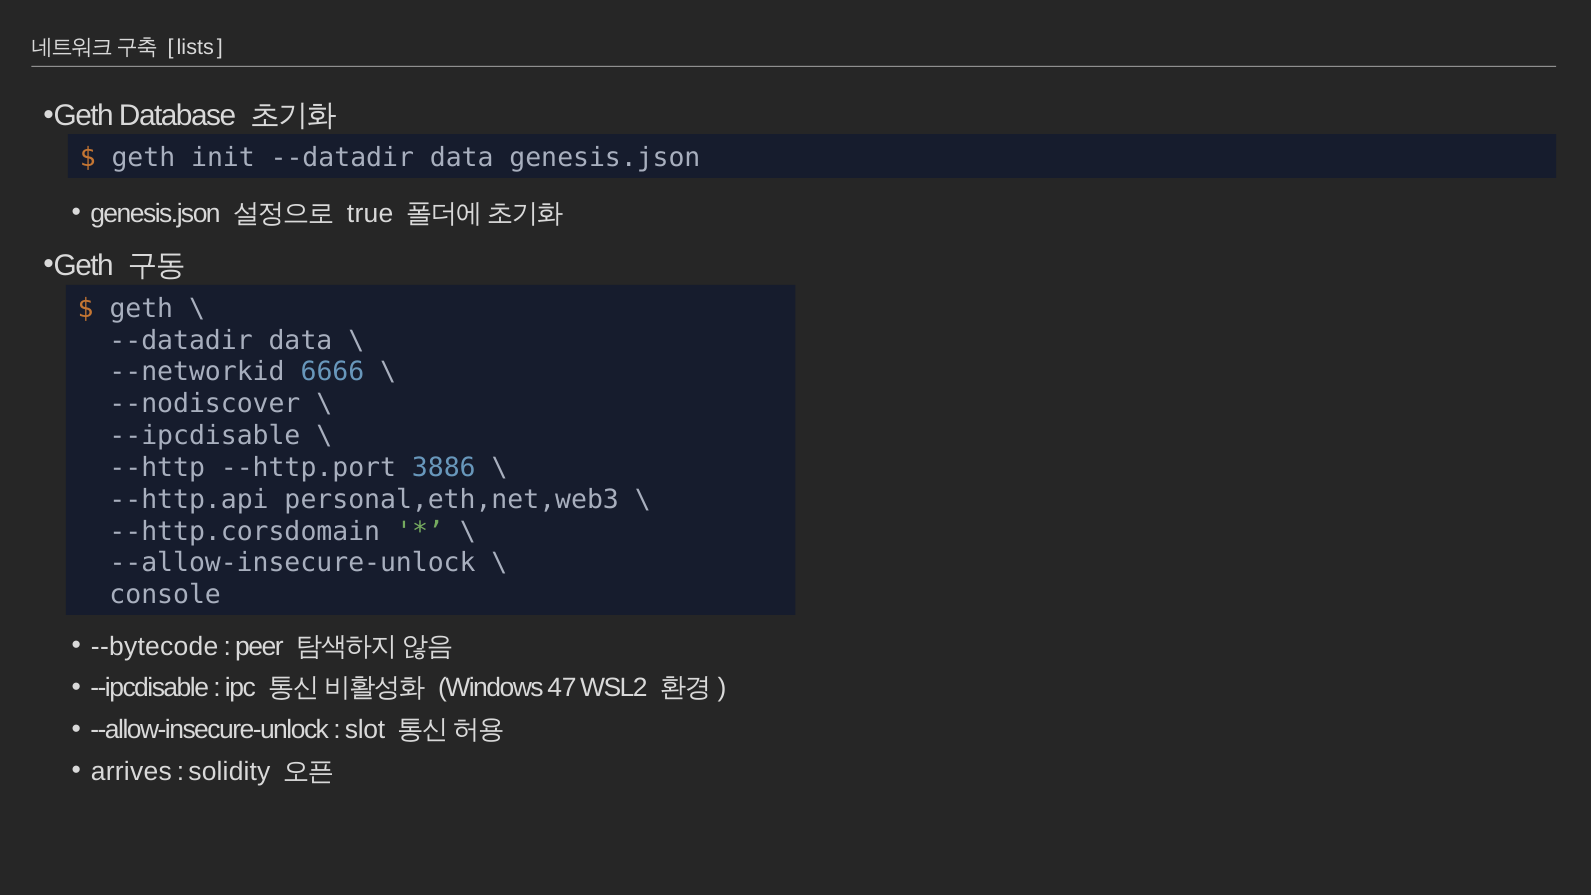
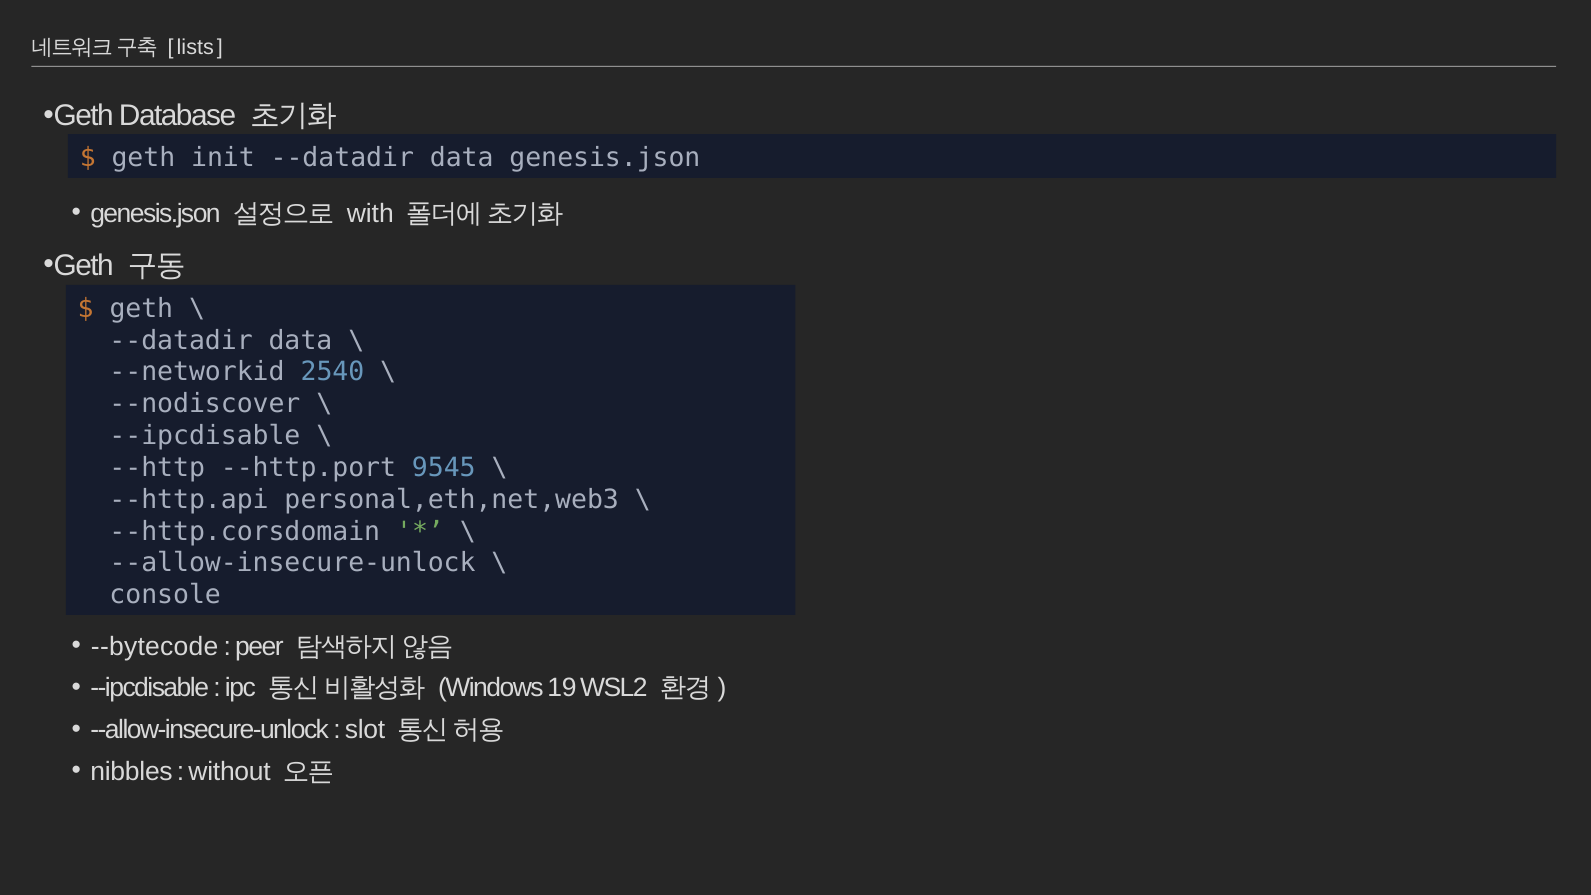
true: true -> with
6666: 6666 -> 2540
3886: 3886 -> 9545
47: 47 -> 19
arrives: arrives -> nibbles
solidity: solidity -> without
